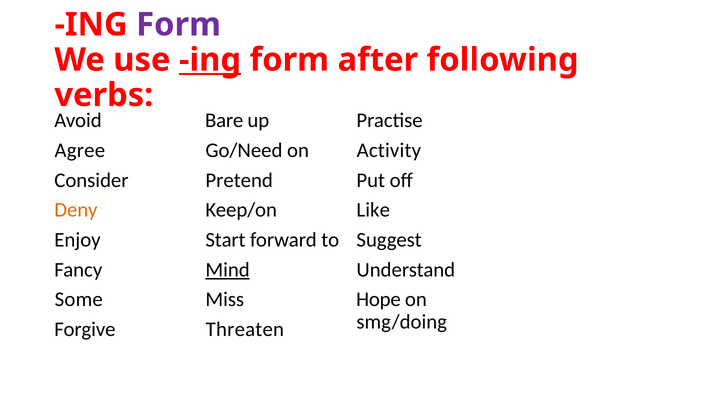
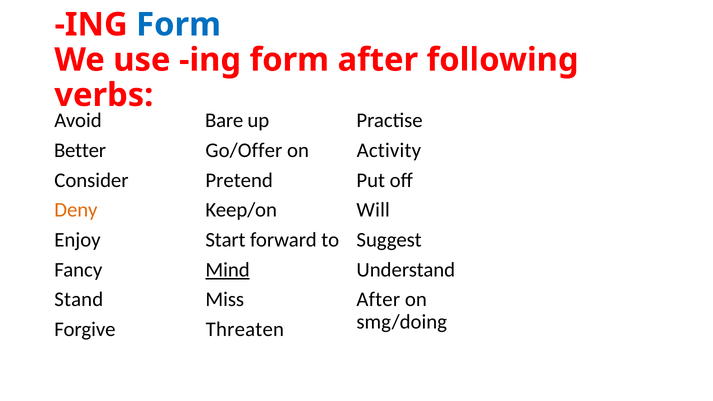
Form at (179, 25) colour: purple -> blue
ing at (210, 60) underline: present -> none
Agree: Agree -> Better
Go/Need: Go/Need -> Go/Offer
Like: Like -> Will
Some: Some -> Stand
Hope at (378, 300): Hope -> After
